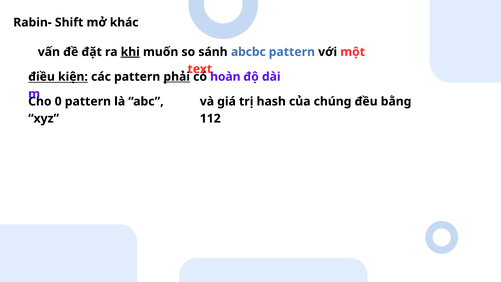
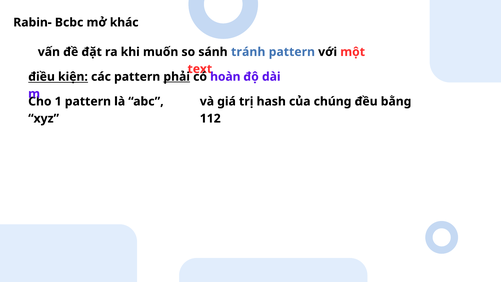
Shift: Shift -> Bcbc
khi underline: present -> none
abcbc: abcbc -> tránh
0: 0 -> 1
